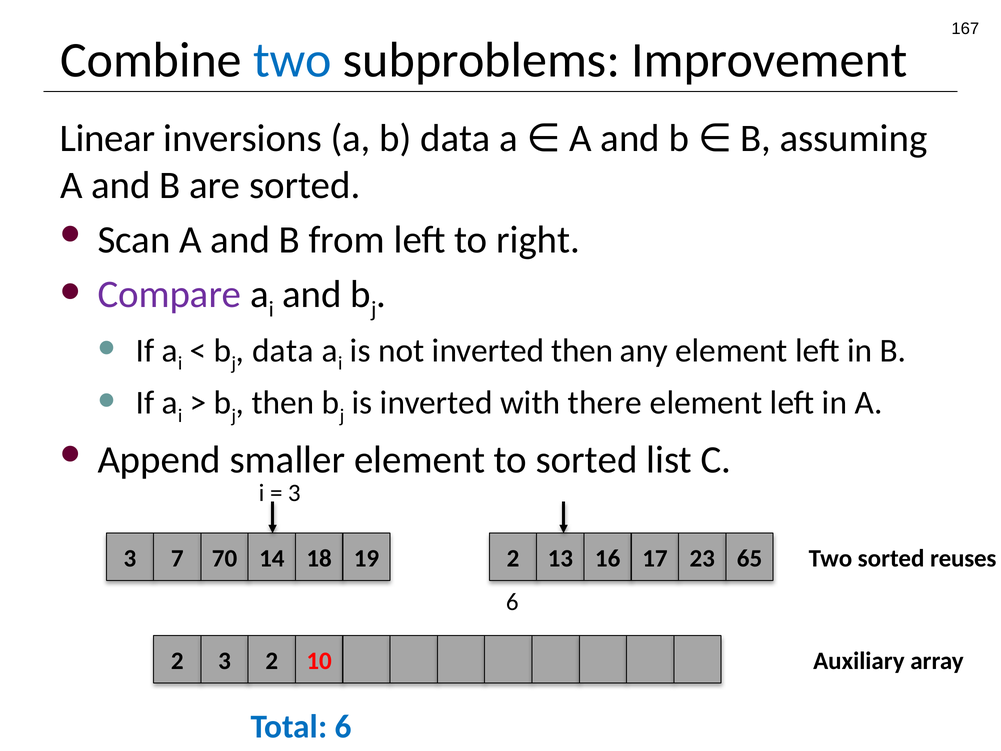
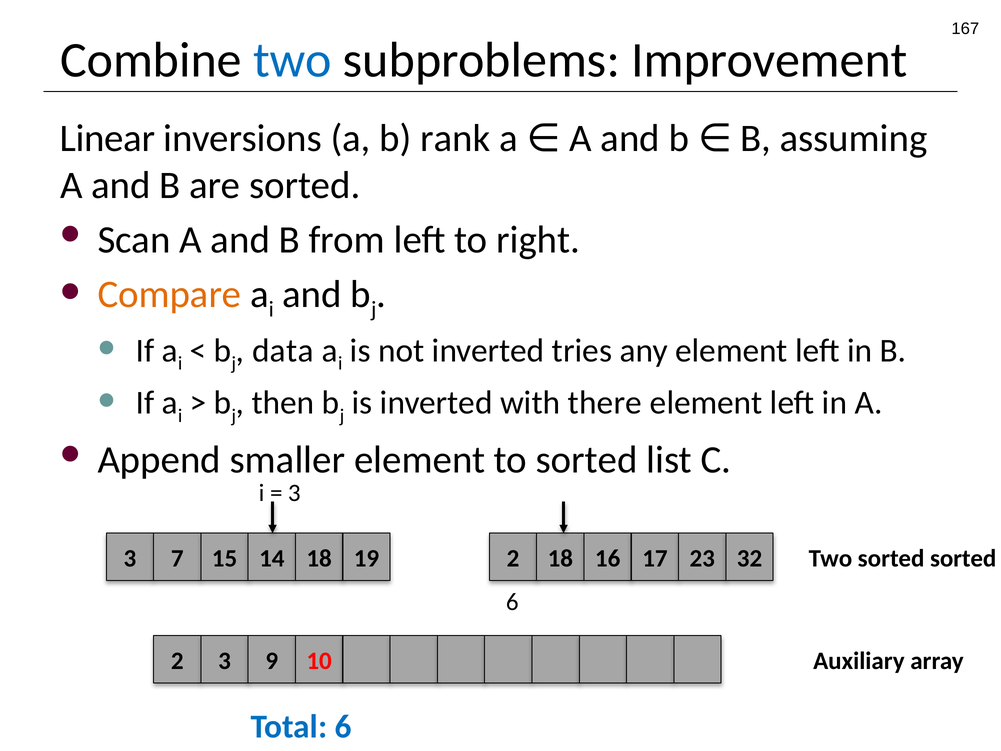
b data: data -> rank
Compare colour: purple -> orange
inverted then: then -> tries
sorted reuses: reuses -> sorted
70: 70 -> 15
2 13: 13 -> 18
65: 65 -> 32
3 2: 2 -> 9
